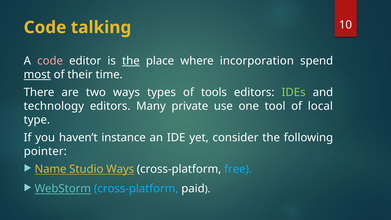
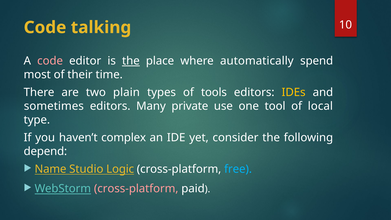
incorporation: incorporation -> automatically
most underline: present -> none
two ways: ways -> plain
IDEs colour: light green -> yellow
technology: technology -> sometimes
instance: instance -> complex
pointer: pointer -> depend
Studio Ways: Ways -> Logic
cross-platform at (136, 189) colour: light blue -> pink
